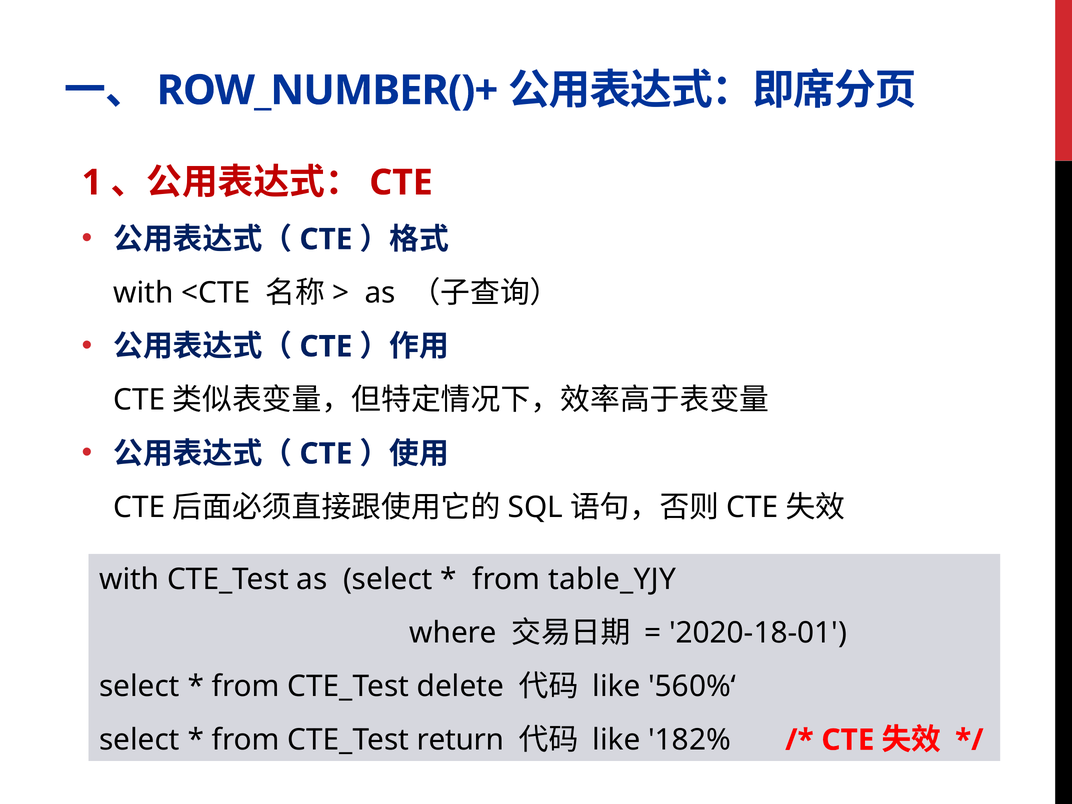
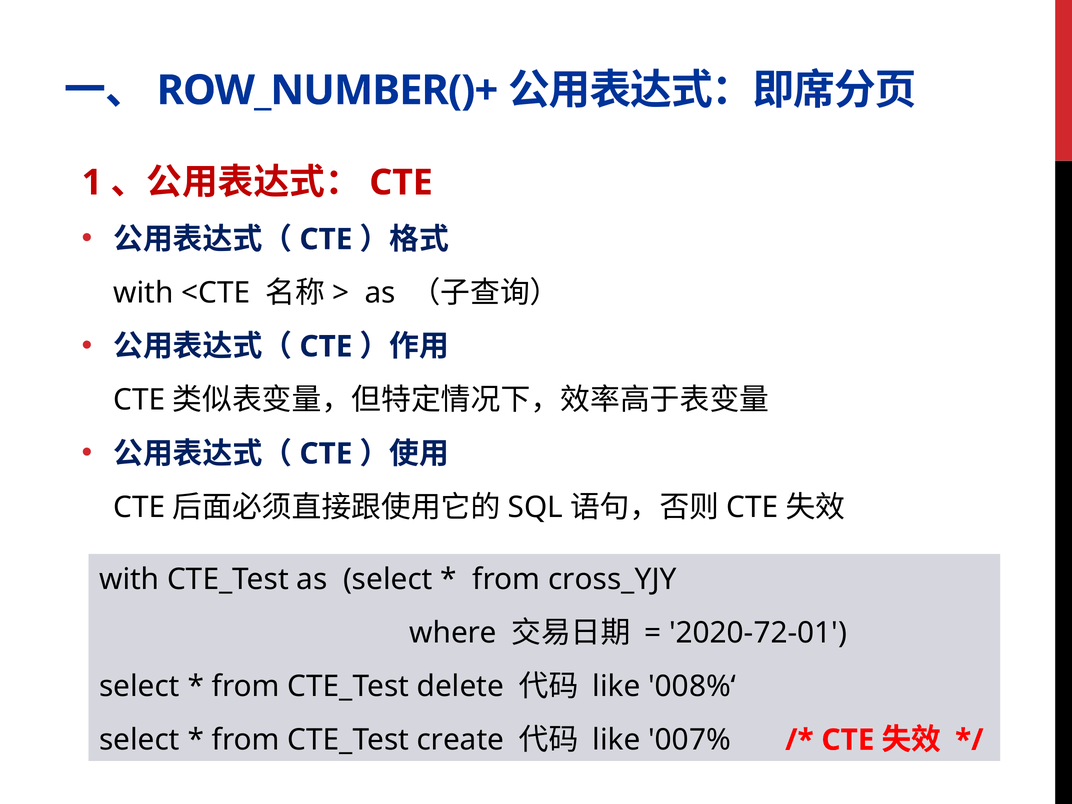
table_YJY: table_YJY -> cross_YJY
2020-18-01: 2020-18-01 -> 2020-72-01
560%‘: 560%‘ -> 008%‘
return: return -> create
182%: 182% -> 007%
